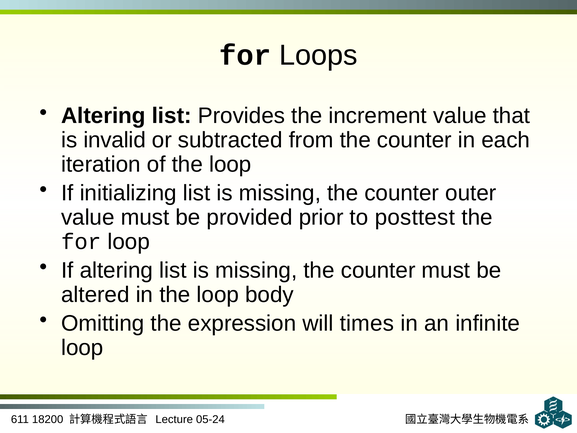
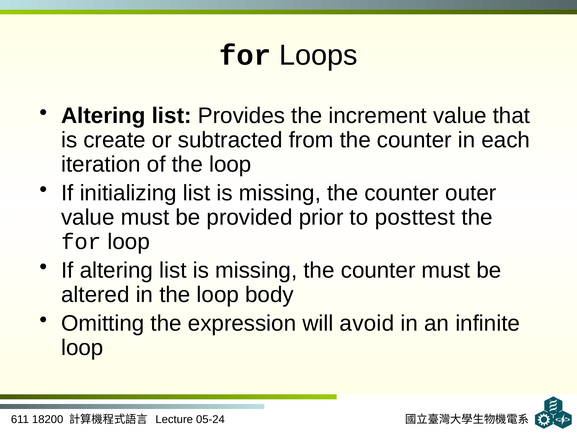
invalid: invalid -> create
times: times -> avoid
